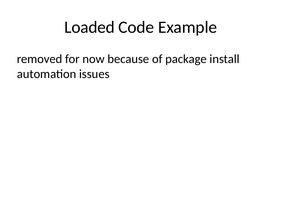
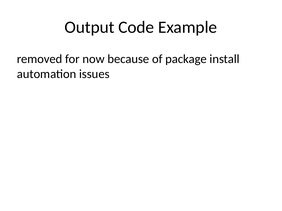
Loaded: Loaded -> Output
